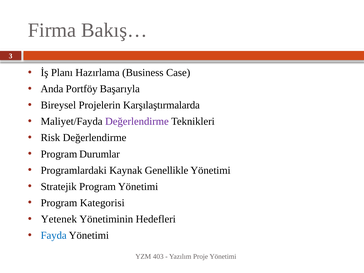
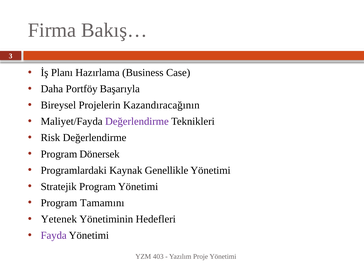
Anda: Anda -> Daha
Karşılaştırmalarda: Karşılaştırmalarda -> Kazandıracağının
Durumlar: Durumlar -> Dönersek
Kategorisi: Kategorisi -> Tamamını
Fayda colour: blue -> purple
